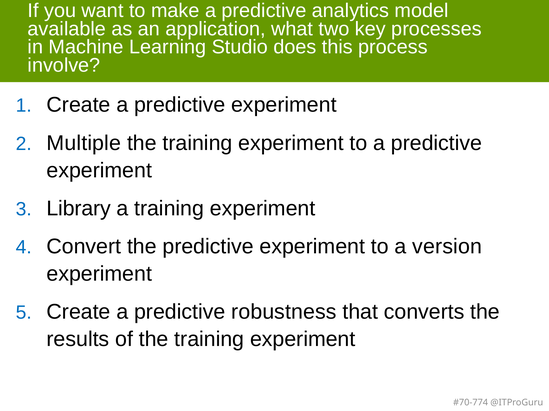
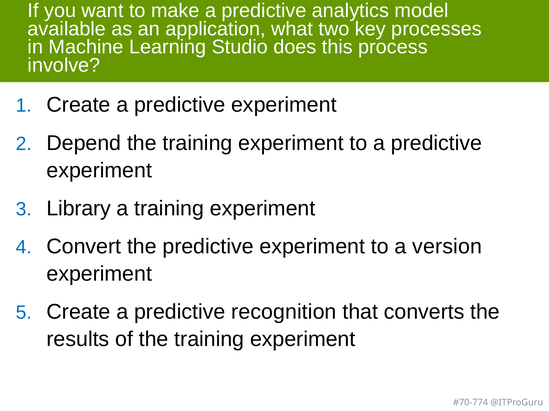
Multiple: Multiple -> Depend
robustness: robustness -> recognition
